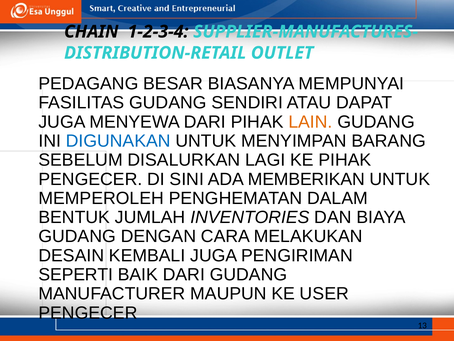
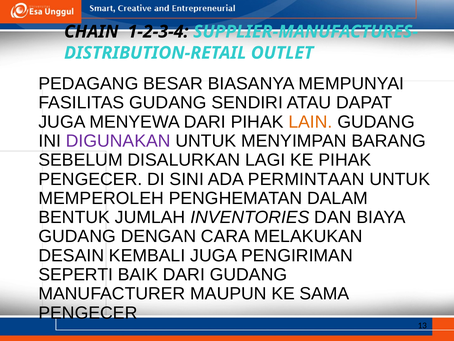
DIGUNAKAN colour: blue -> purple
MEMBERIKAN: MEMBERIKAN -> PERMINTAAN
USER: USER -> SAMA
